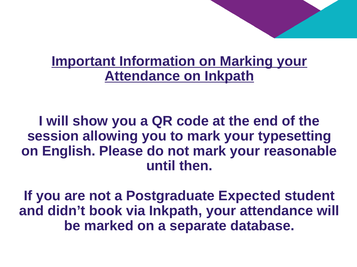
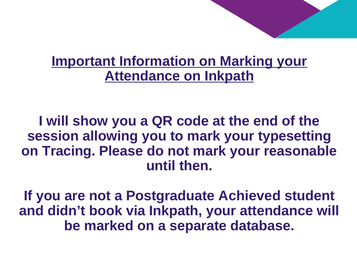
English: English -> Tracing
Expected: Expected -> Achieved
